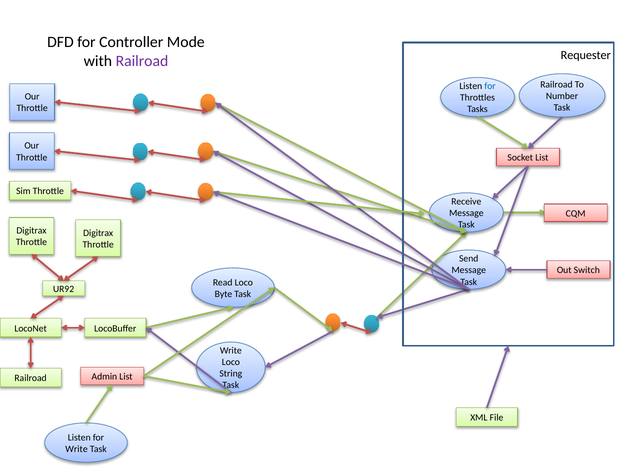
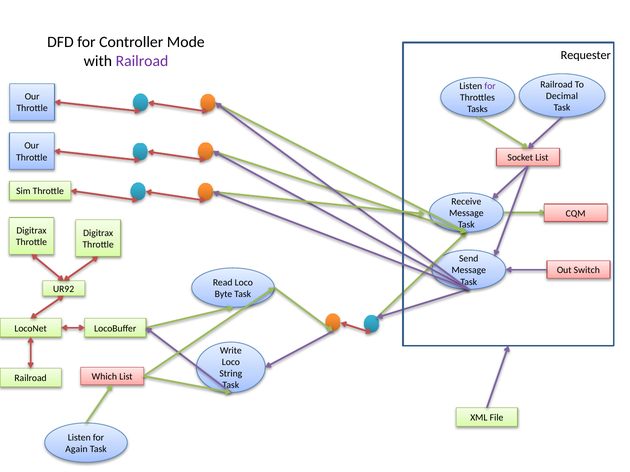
for at (490, 86) colour: blue -> purple
Number: Number -> Decimal
Admin: Admin -> Which
Write at (76, 449): Write -> Again
